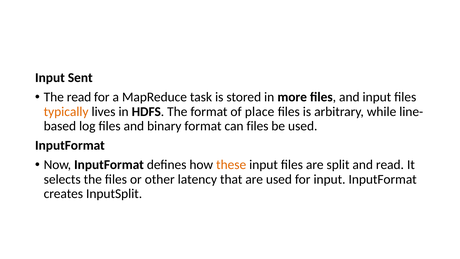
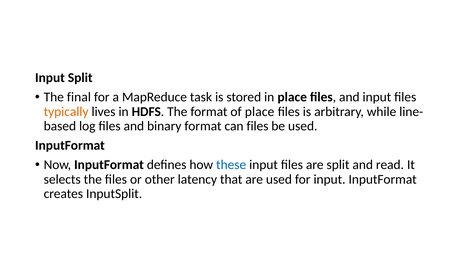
Input Sent: Sent -> Split
The read: read -> final
in more: more -> place
these colour: orange -> blue
